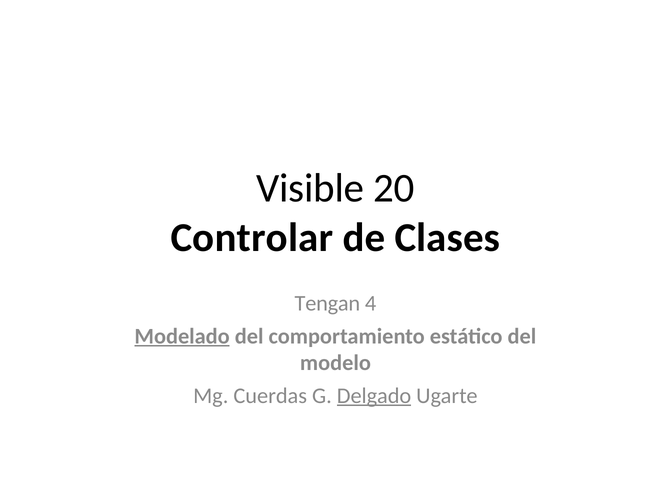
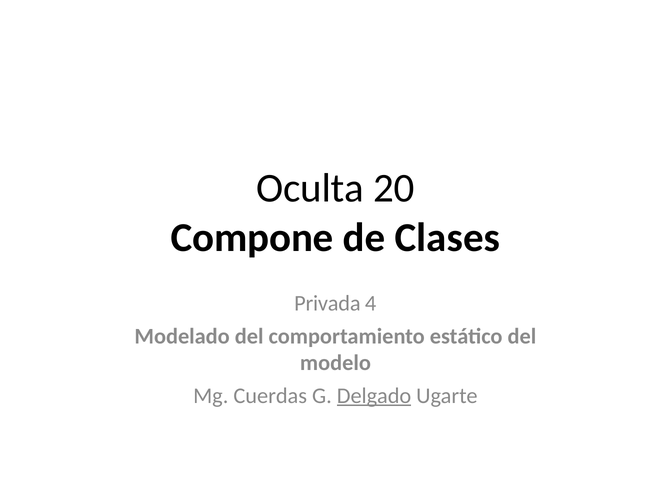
Visible: Visible -> Oculta
Controlar: Controlar -> Compone
Tengan: Tengan -> Privada
Modelado underline: present -> none
